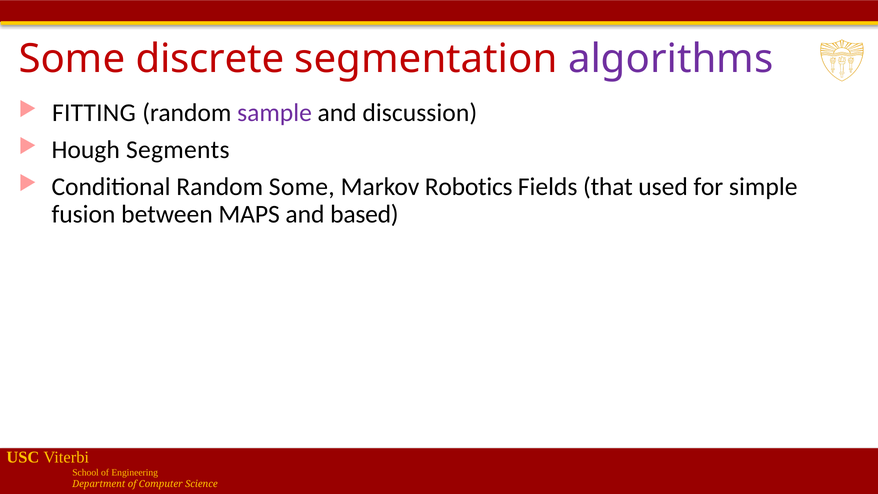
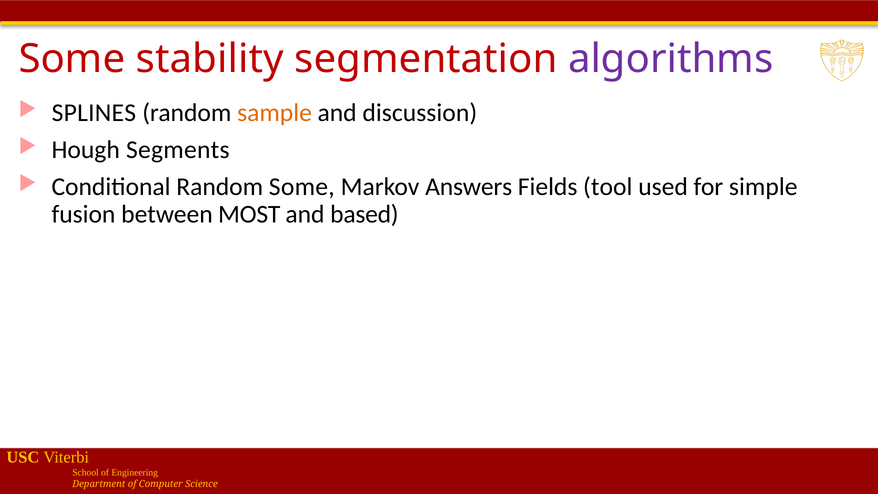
discrete: discrete -> stability
FITTING: FITTING -> SPLINES
sample colour: purple -> orange
Robotics: Robotics -> Answers
that: that -> tool
MAPS: MAPS -> MOST
